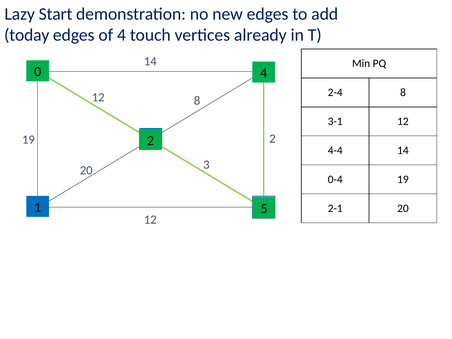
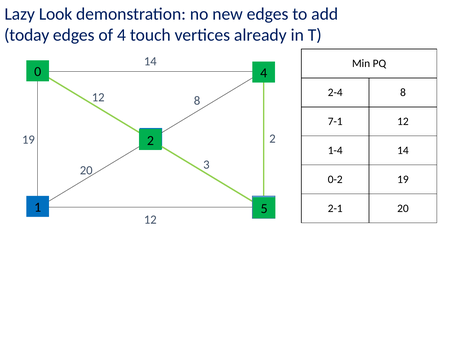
Start: Start -> Look
3-1: 3-1 -> 7-1
4-4: 4-4 -> 1-4
0-4: 0-4 -> 0-2
